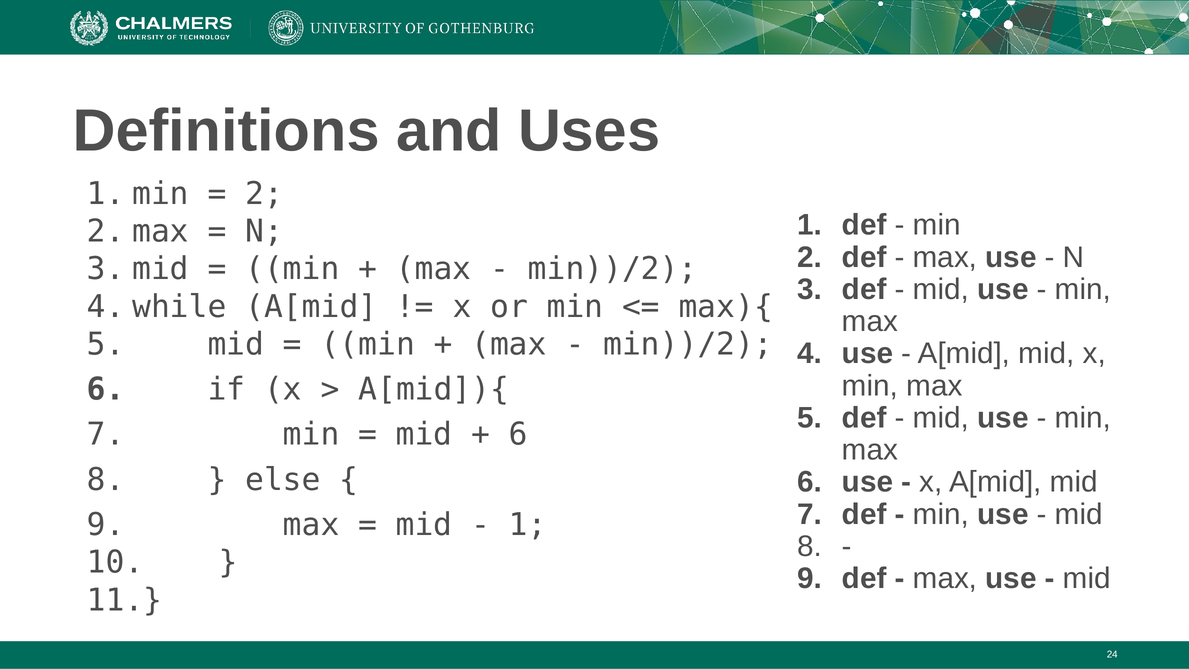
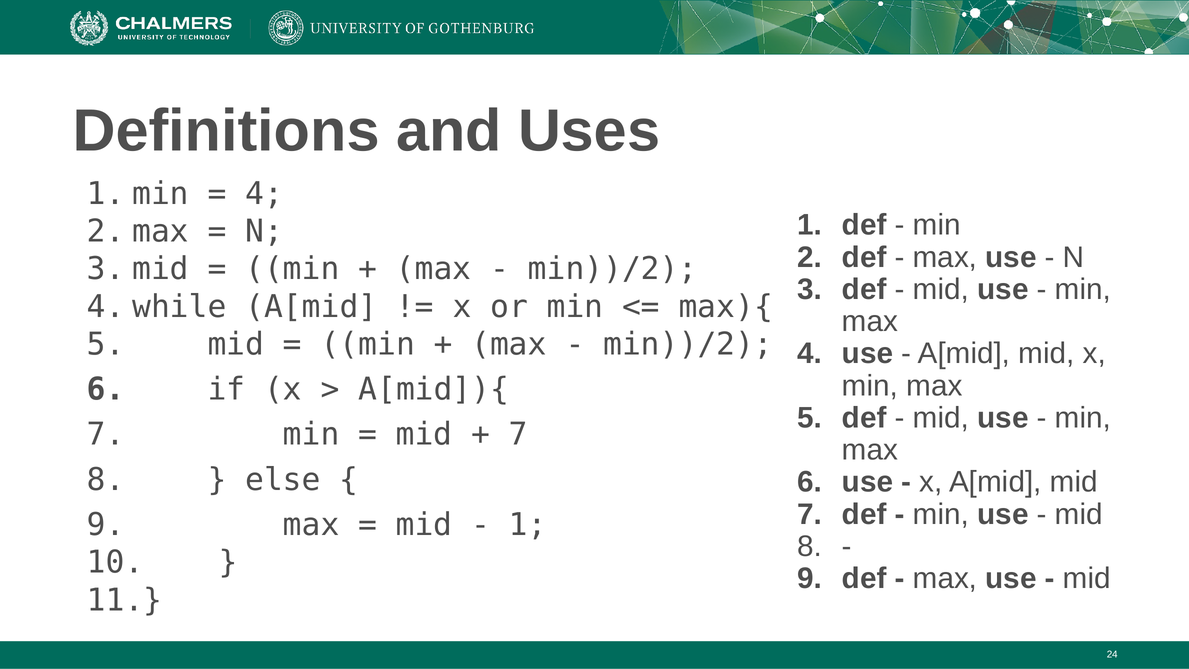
2 at (264, 194): 2 -> 4
6 at (518, 434): 6 -> 7
